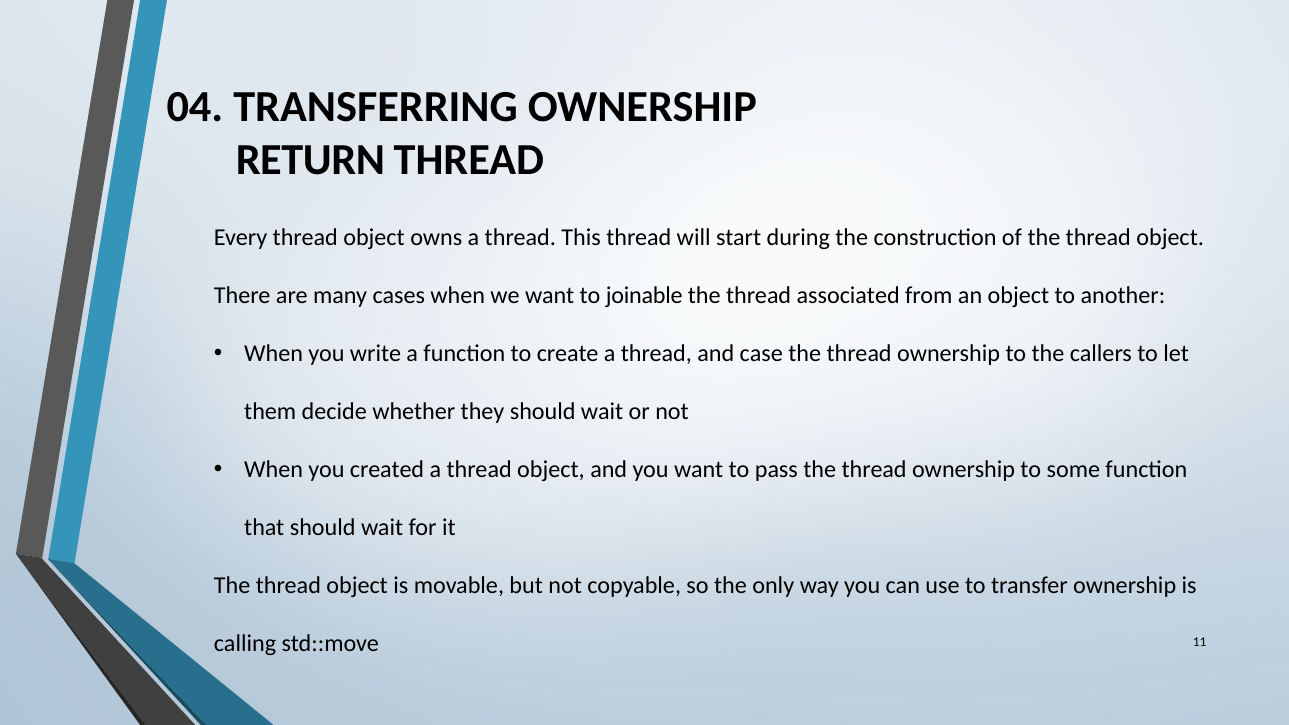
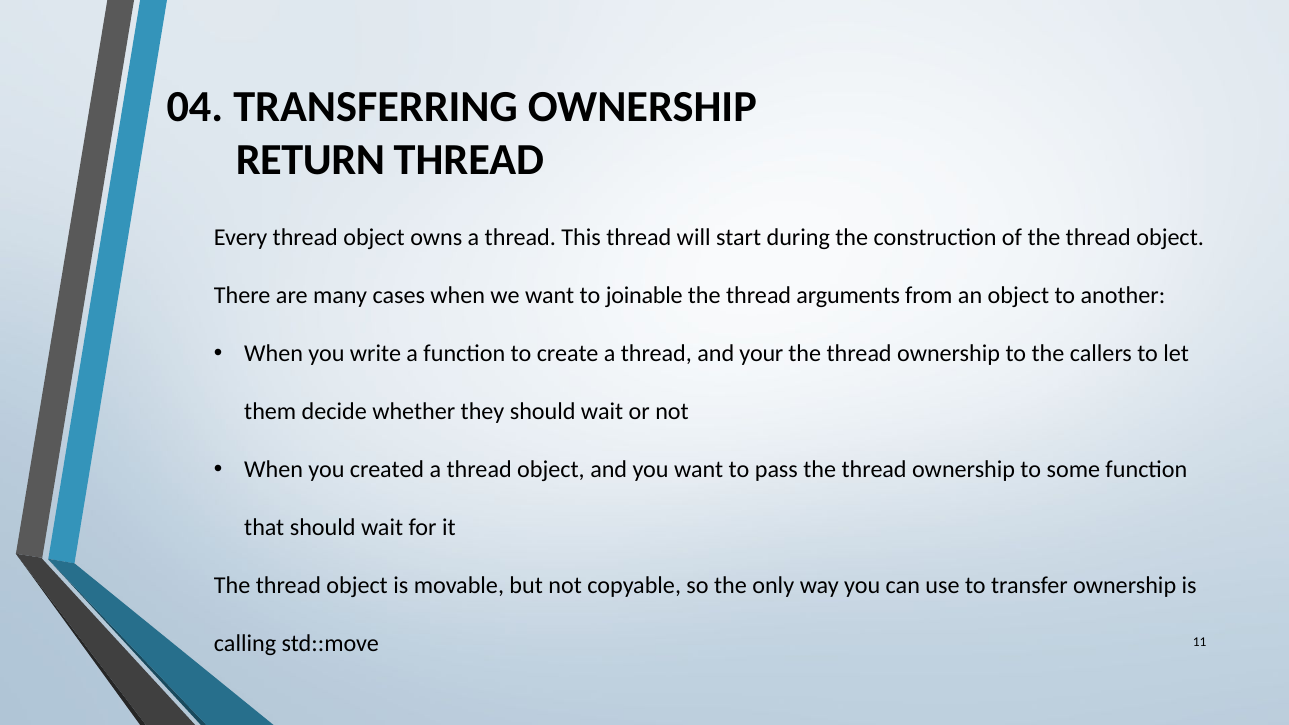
associated: associated -> arguments
case: case -> your
